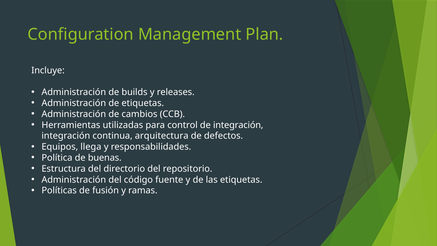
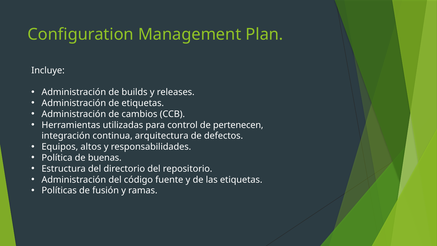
de integración: integración -> pertenecen
llega: llega -> altos
